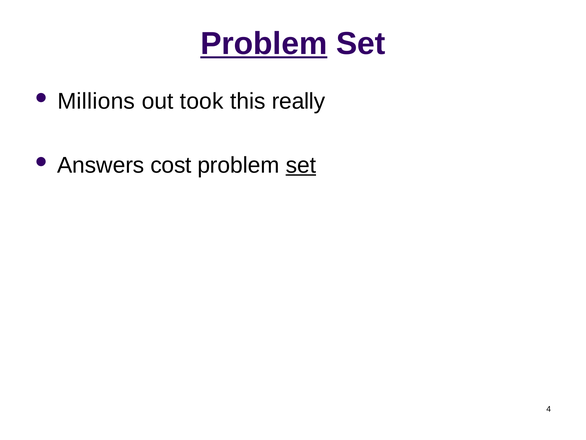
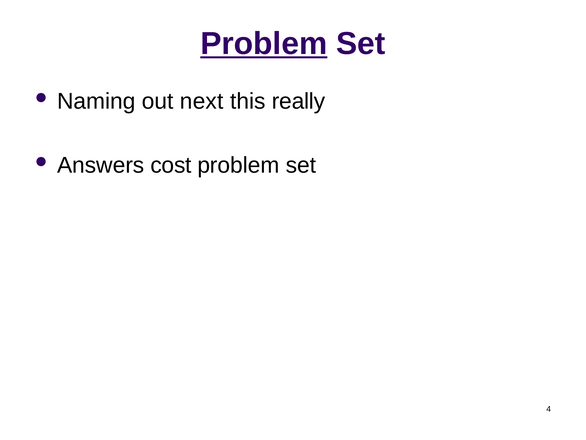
Millions: Millions -> Naming
took: took -> next
set at (301, 165) underline: present -> none
